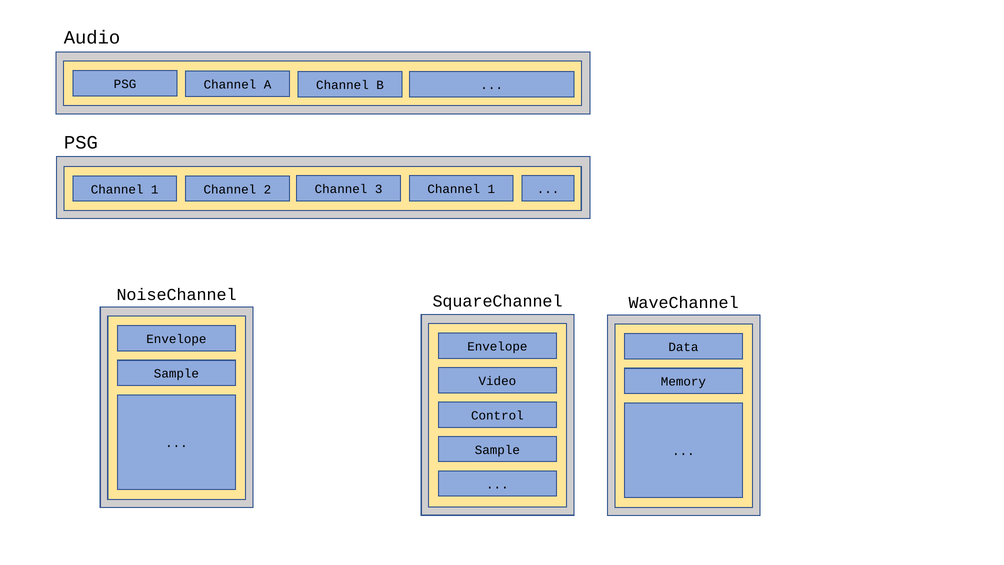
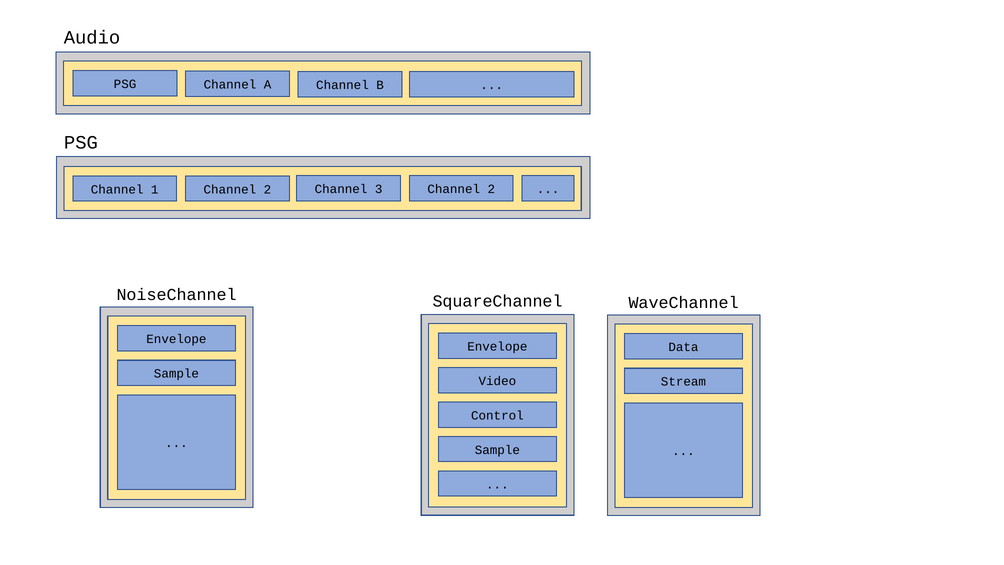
3 Channel 1: 1 -> 2
Memory: Memory -> Stream
